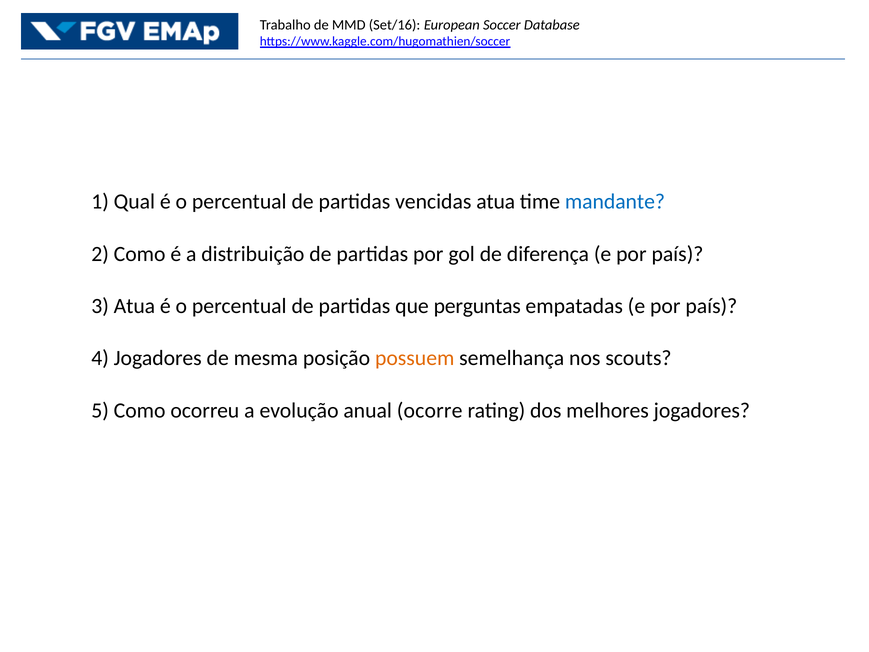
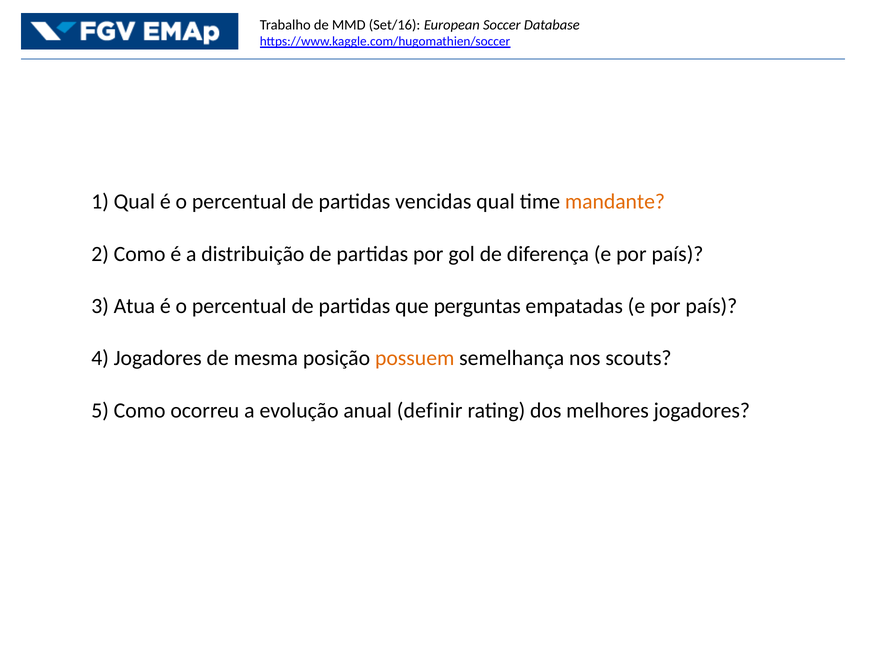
vencidas atua: atua -> qual
mandante colour: blue -> orange
ocorre: ocorre -> definir
